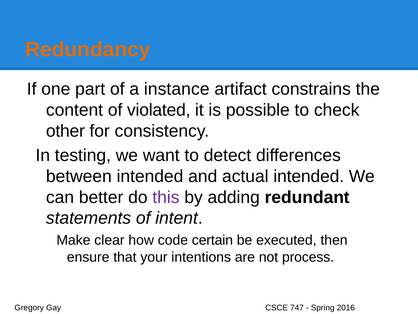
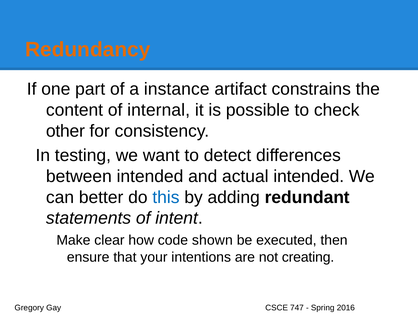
violated: violated -> internal
this colour: purple -> blue
certain: certain -> shown
process: process -> creating
